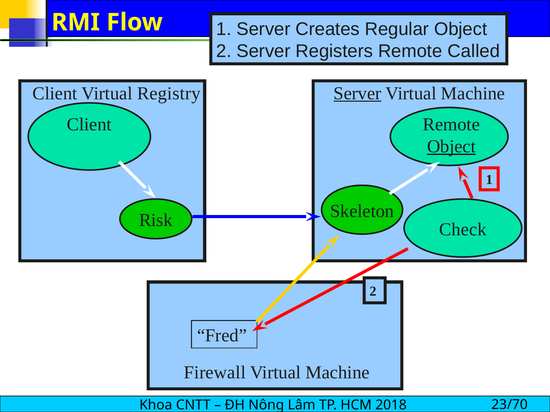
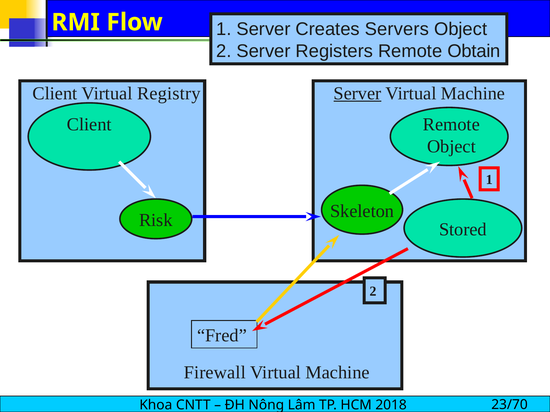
Regular: Regular -> Servers
Called: Called -> Obtain
Object at (451, 147) underline: present -> none
Check: Check -> Stored
